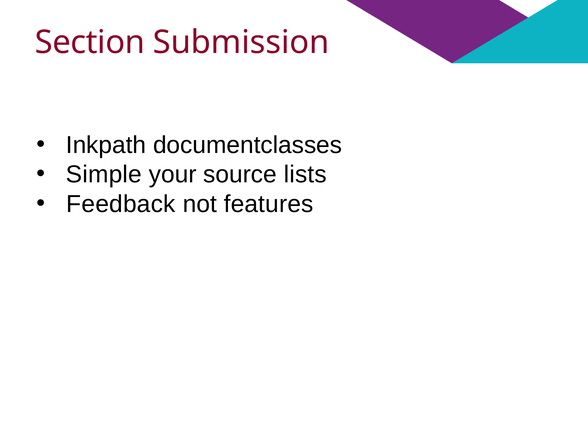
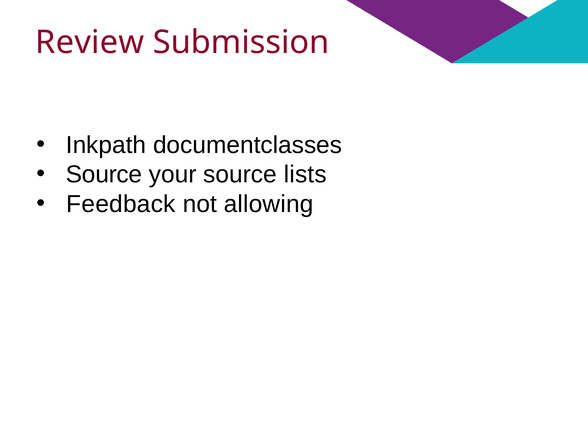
Section: Section -> Review
Simple at (104, 175): Simple -> Source
features: features -> allowing
